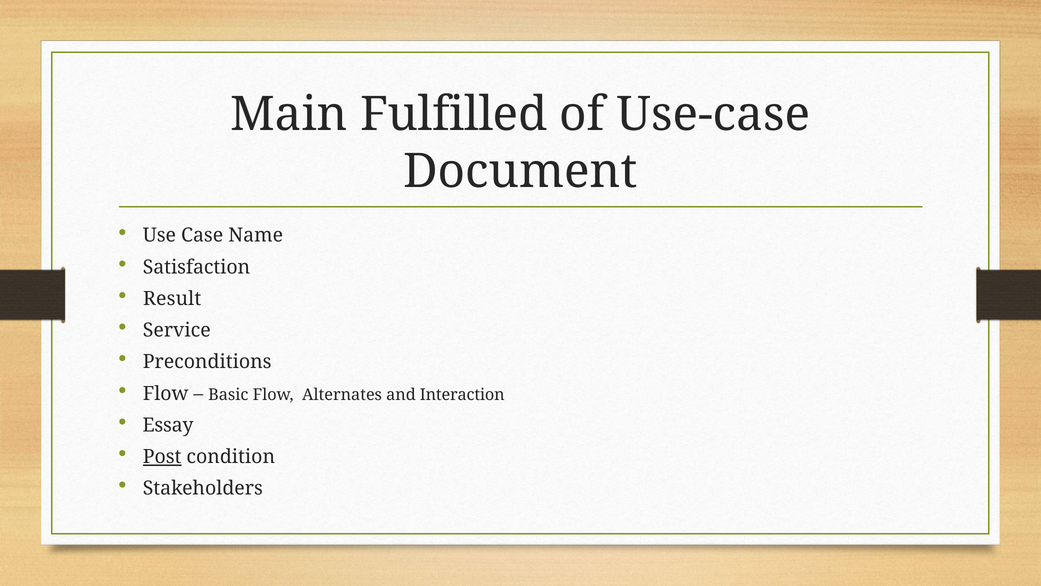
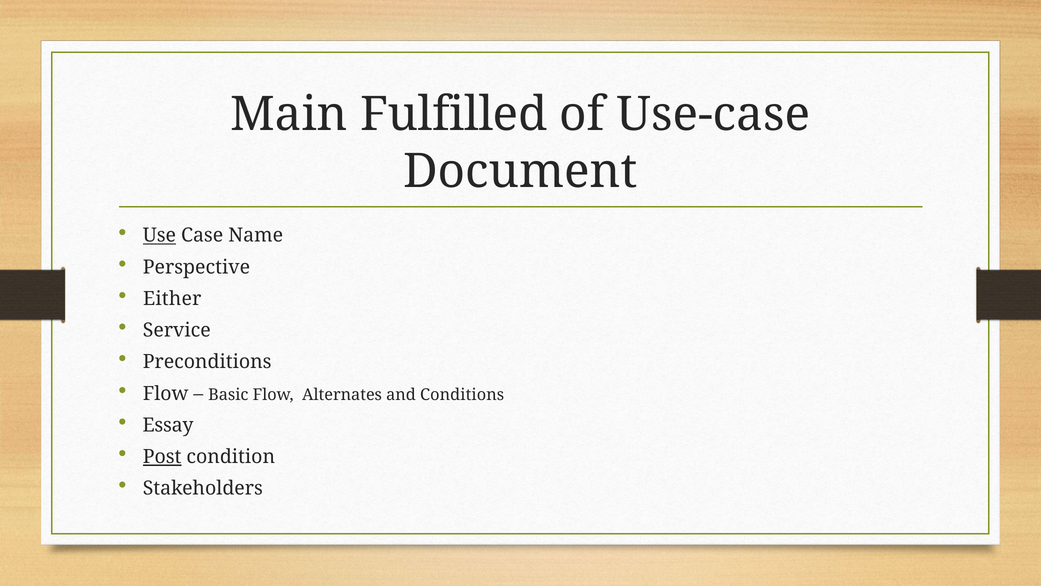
Use underline: none -> present
Satisfaction: Satisfaction -> Perspective
Result: Result -> Either
Interaction: Interaction -> Conditions
